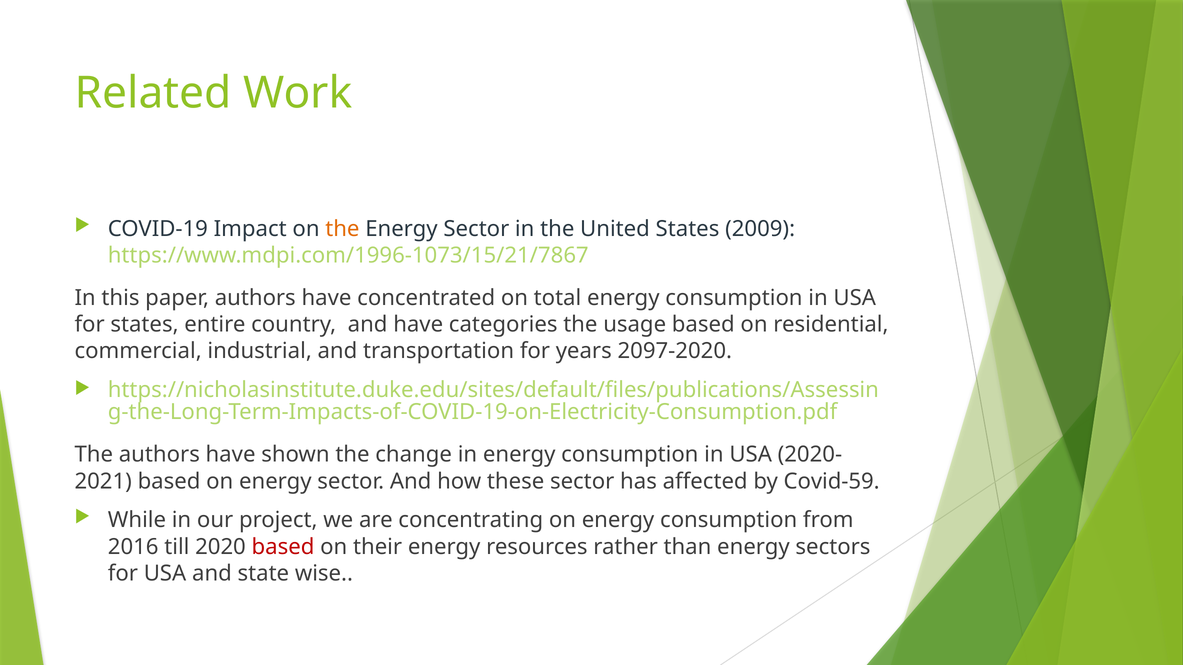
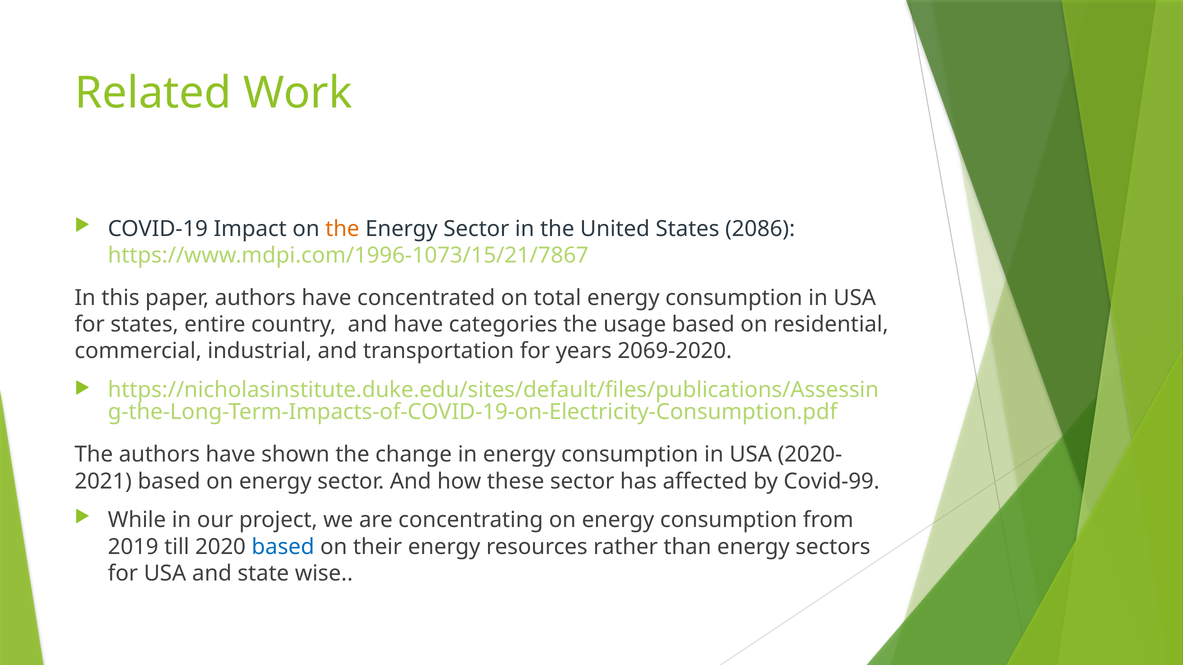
2009: 2009 -> 2086
2097-2020: 2097-2020 -> 2069-2020
Covid-59: Covid-59 -> Covid-99
2016: 2016 -> 2019
based at (283, 547) colour: red -> blue
